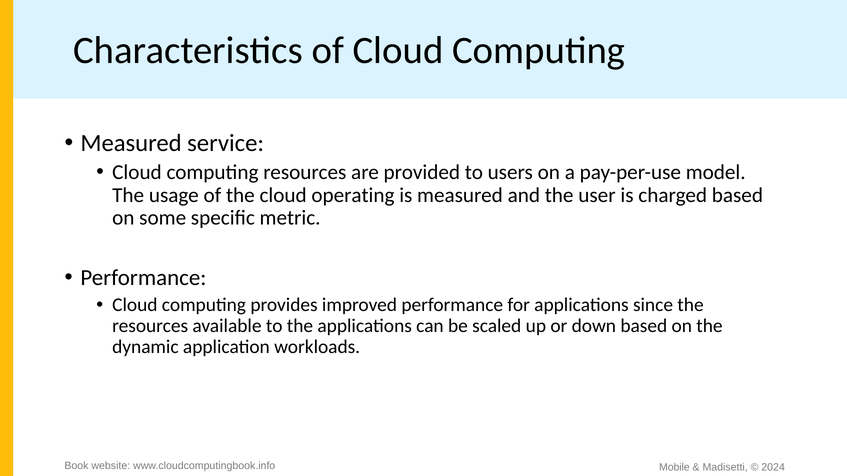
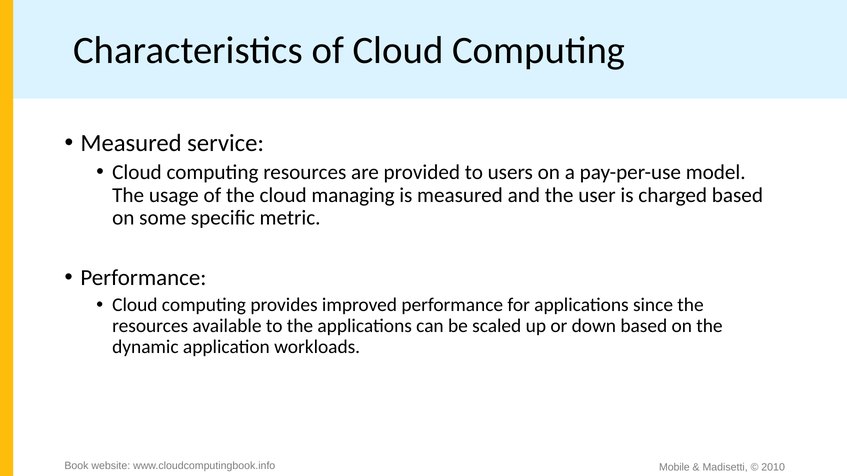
operating: operating -> managing
2024: 2024 -> 2010
